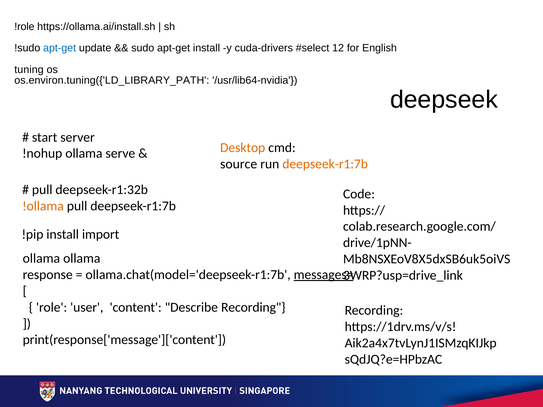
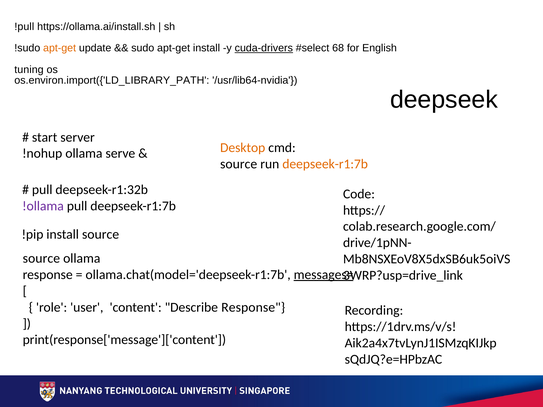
!role: !role -> !pull
apt-get at (60, 48) colour: blue -> orange
cuda-drivers underline: none -> present
12: 12 -> 68
os.environ.tuning({'LD_LIBRARY_PATH: os.environ.tuning({'LD_LIBRARY_PATH -> os.environ.import({'LD_LIBRARY_PATH
!ollama colour: orange -> purple
install import: import -> source
ollama at (41, 259): ollama -> source
Describe Recording: Recording -> Response
